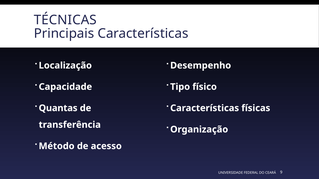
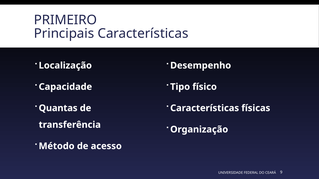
TÉCNICAS: TÉCNICAS -> PRIMEIRO
